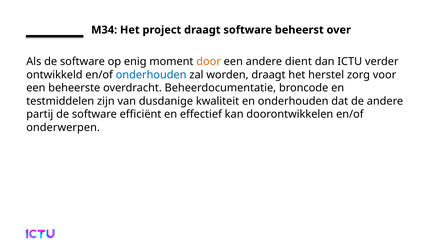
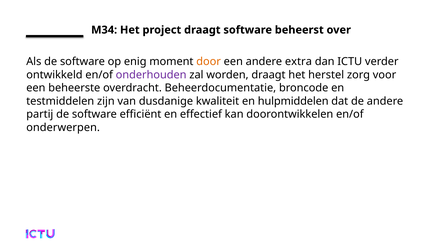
dient: dient -> extra
onderhouden at (151, 75) colour: blue -> purple
en onderhouden: onderhouden -> hulpmiddelen
